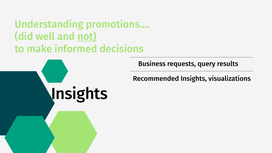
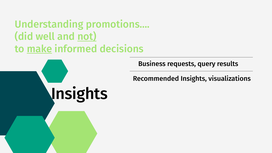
make underline: none -> present
